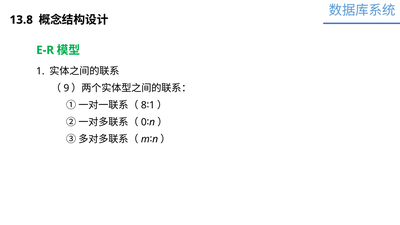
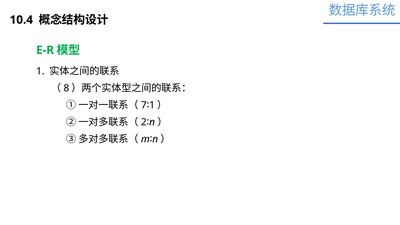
13.8: 13.8 -> 10.4
9: 9 -> 8
8: 8 -> 7
0: 0 -> 2
